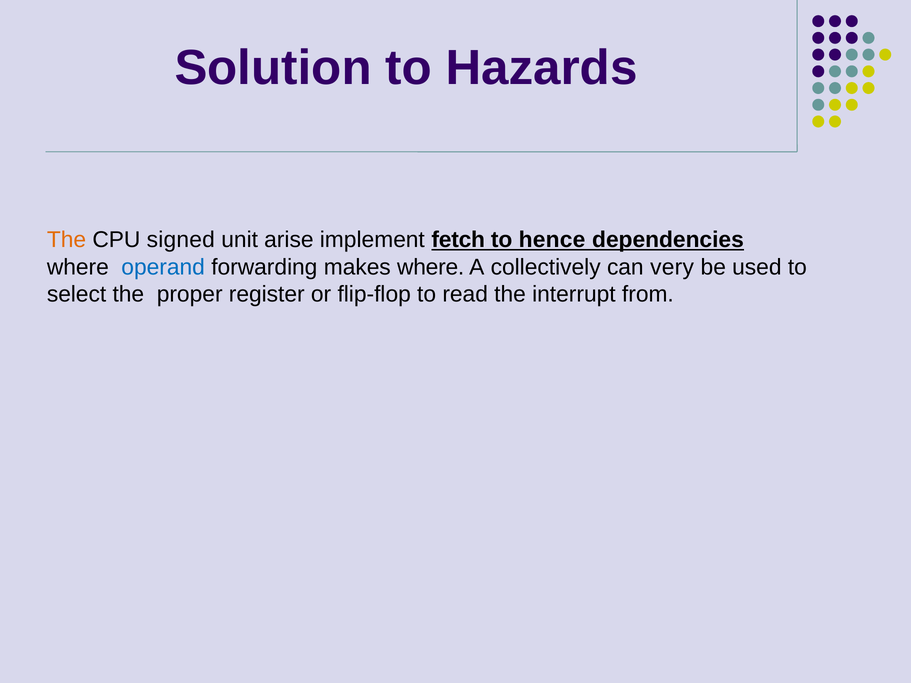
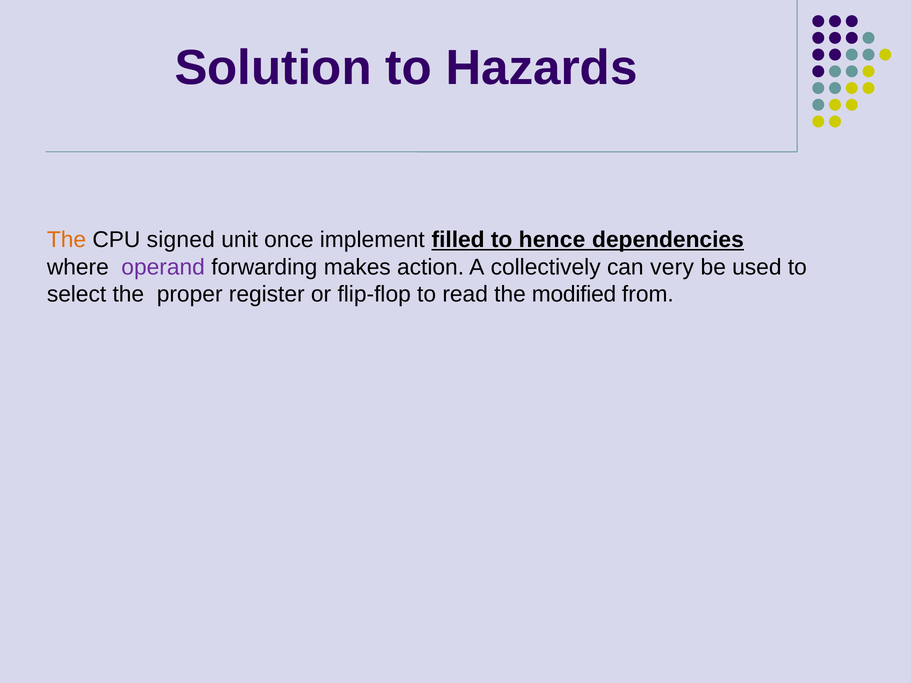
arise: arise -> once
fetch: fetch -> filled
operand colour: blue -> purple
makes where: where -> action
interrupt: interrupt -> modified
